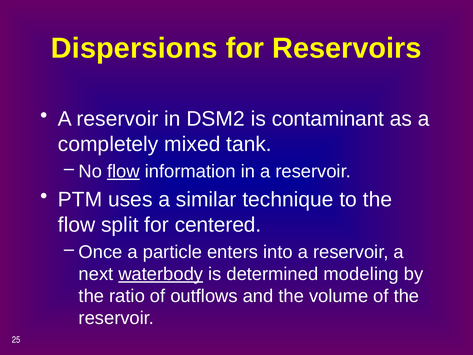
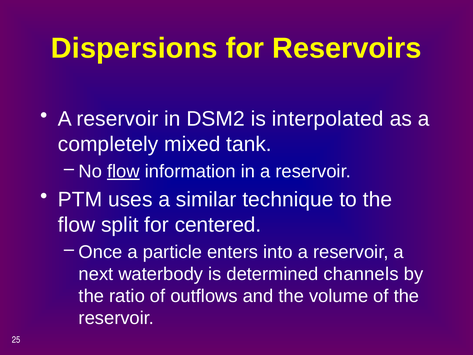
contaminant: contaminant -> interpolated
waterbody underline: present -> none
modeling: modeling -> channels
